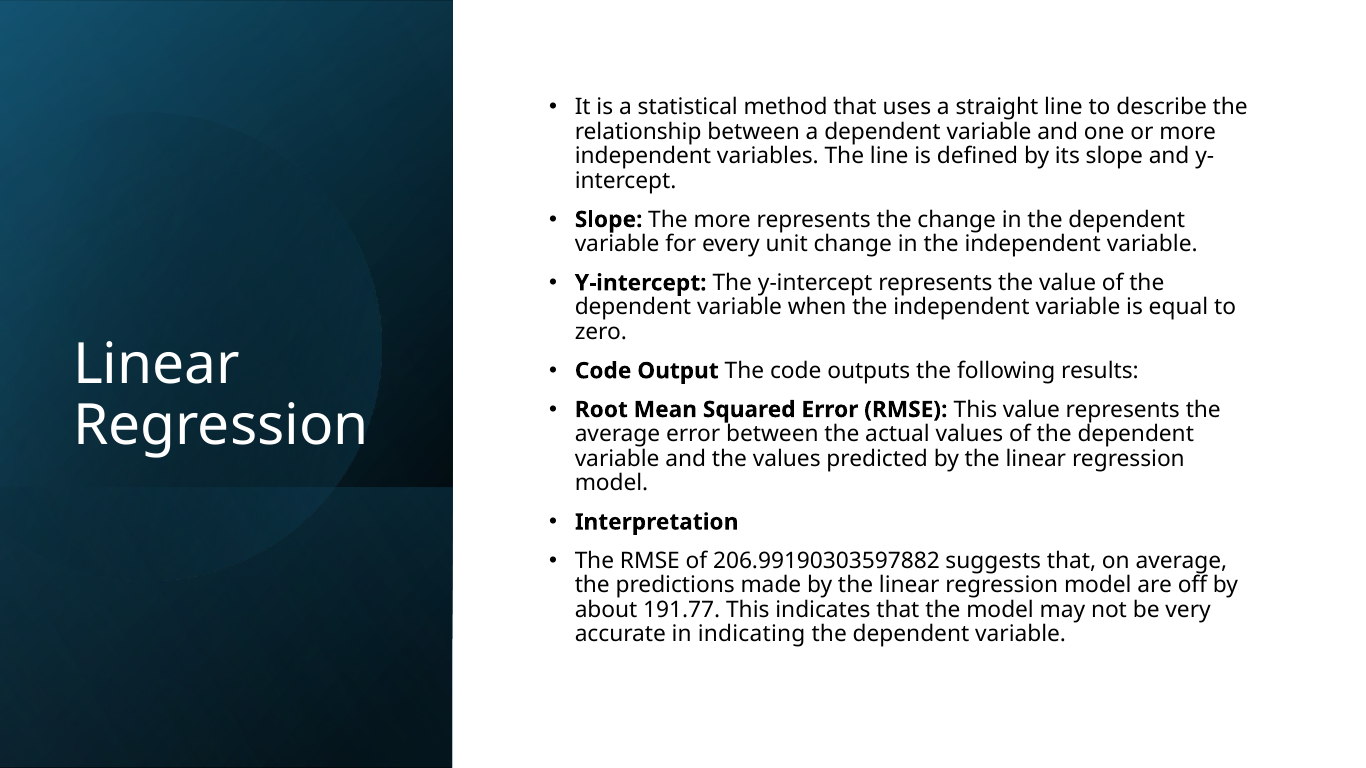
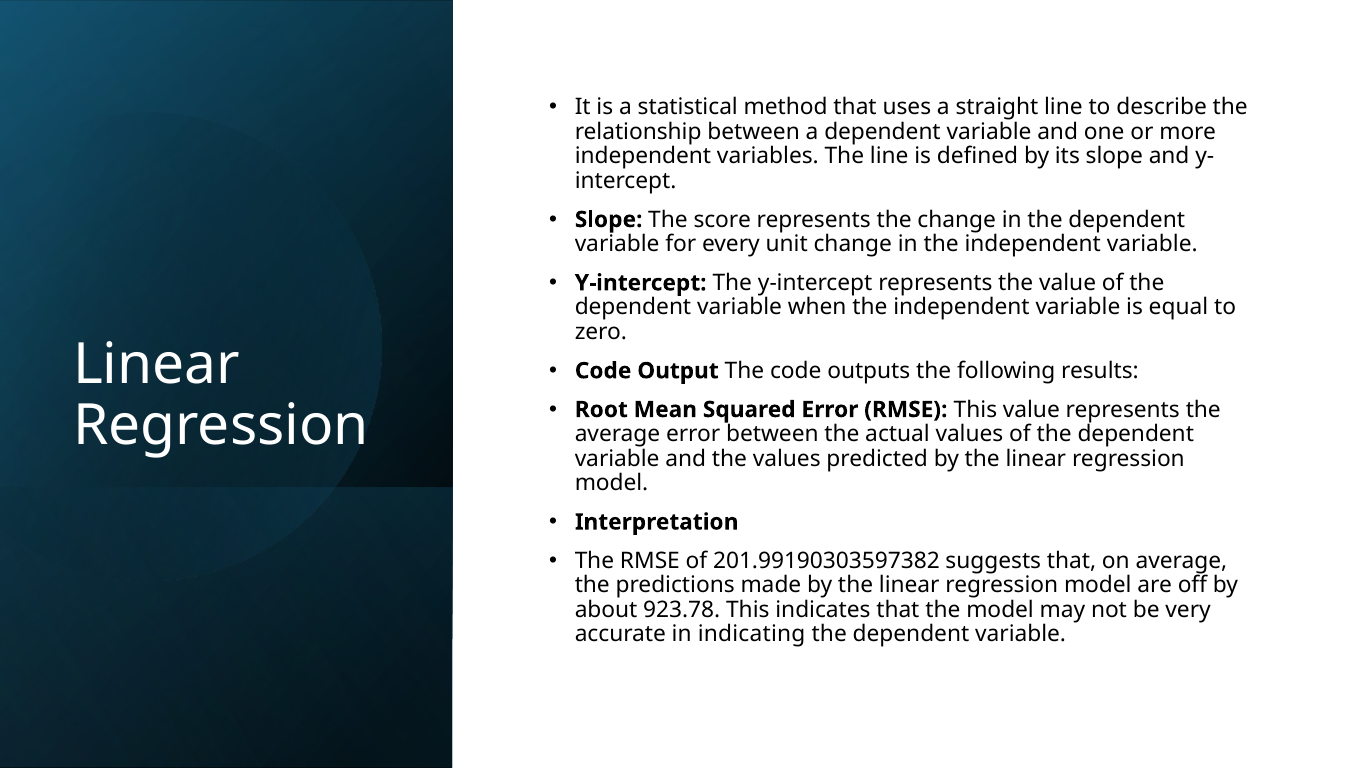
The more: more -> score
206.99190303597882: 206.99190303597882 -> 201.99190303597382
191.77: 191.77 -> 923.78
